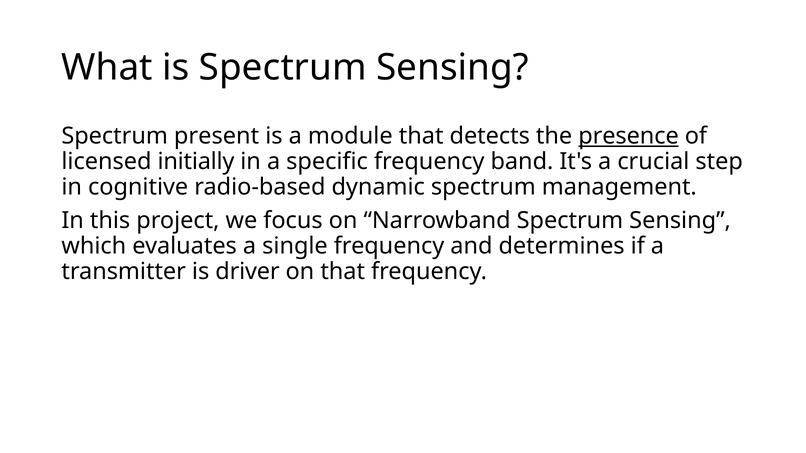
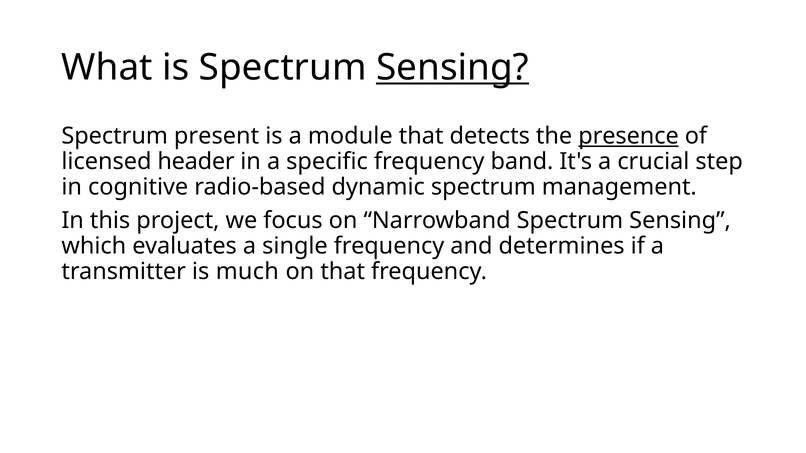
Sensing at (452, 68) underline: none -> present
initially: initially -> header
driver: driver -> much
